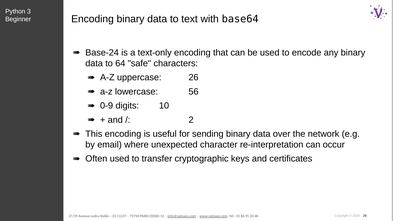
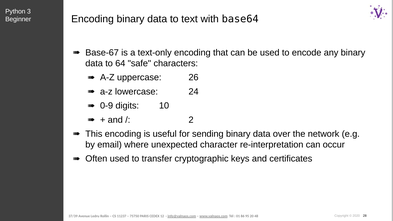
Base-24: Base-24 -> Base-67
56: 56 -> 24
